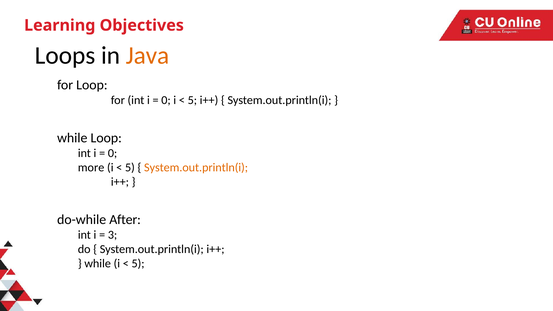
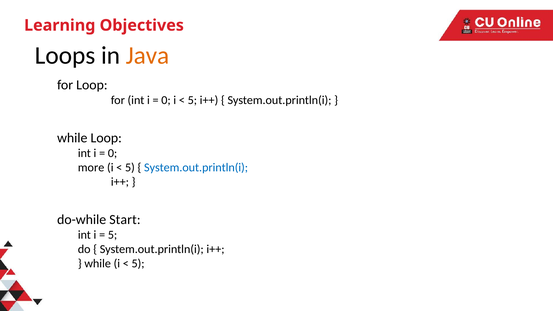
System.out.println(i at (196, 168) colour: orange -> blue
After: After -> Start
3 at (113, 235): 3 -> 5
